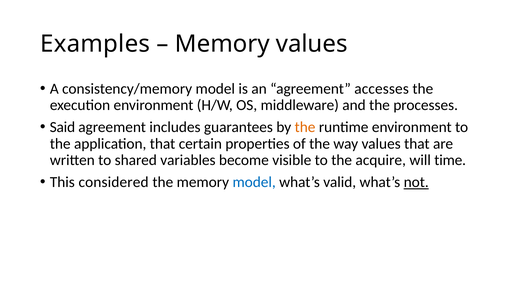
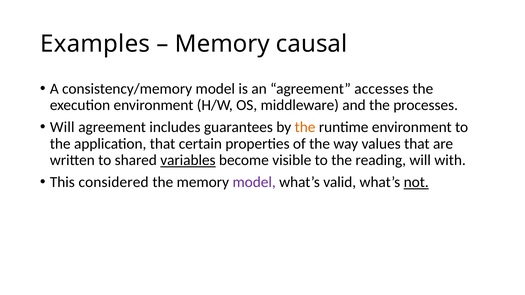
Memory values: values -> causal
Said at (62, 127): Said -> Will
variables underline: none -> present
acquire: acquire -> reading
time: time -> with
model at (254, 182) colour: blue -> purple
